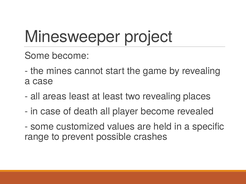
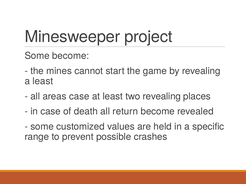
a case: case -> least
areas least: least -> case
player: player -> return
